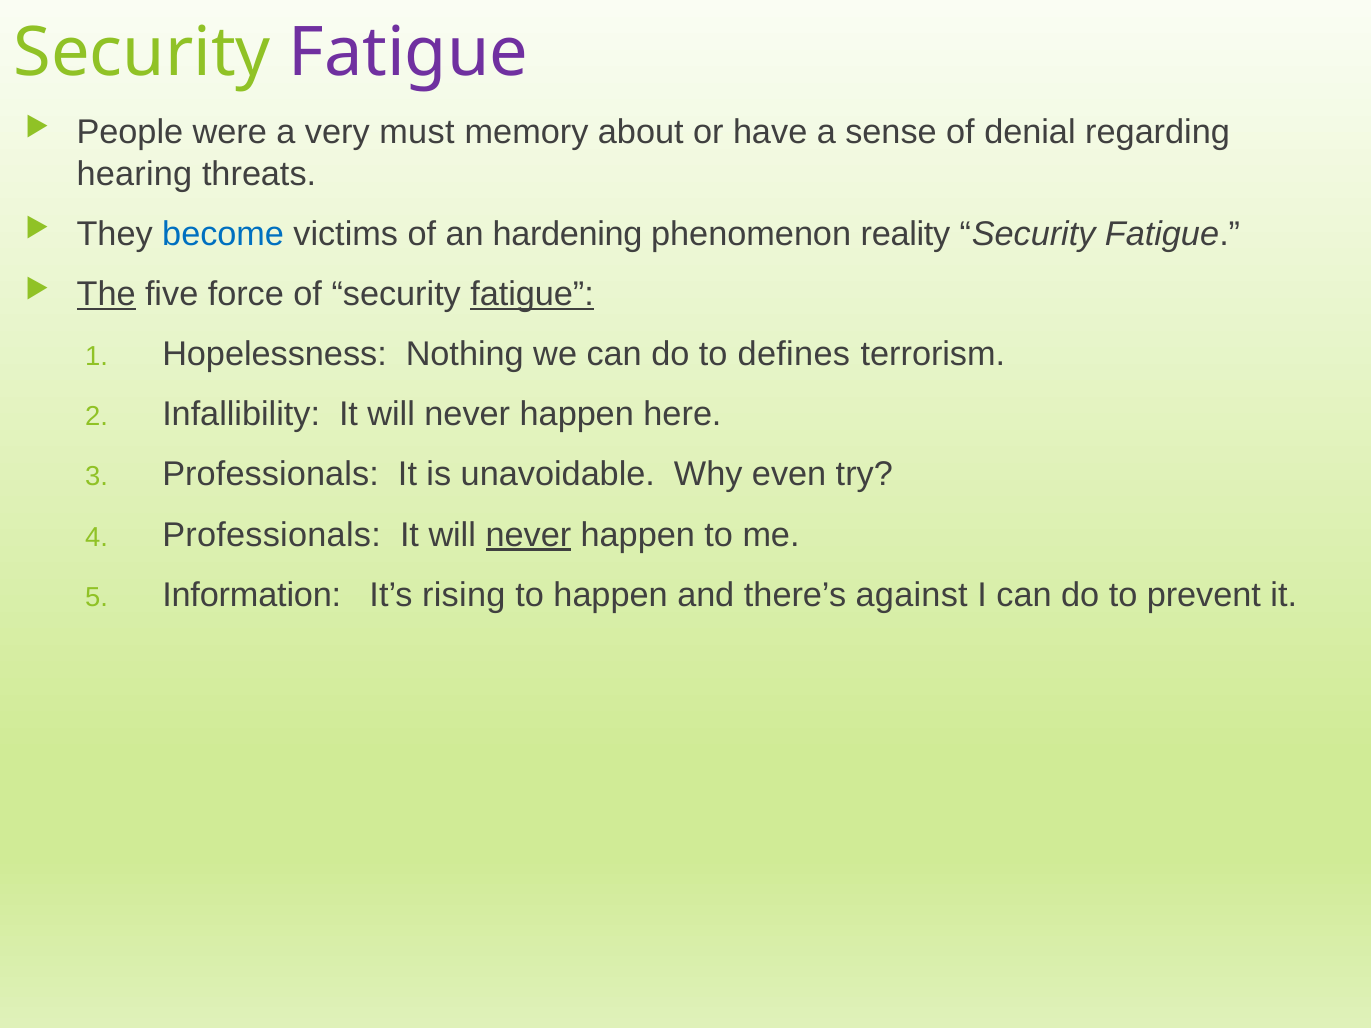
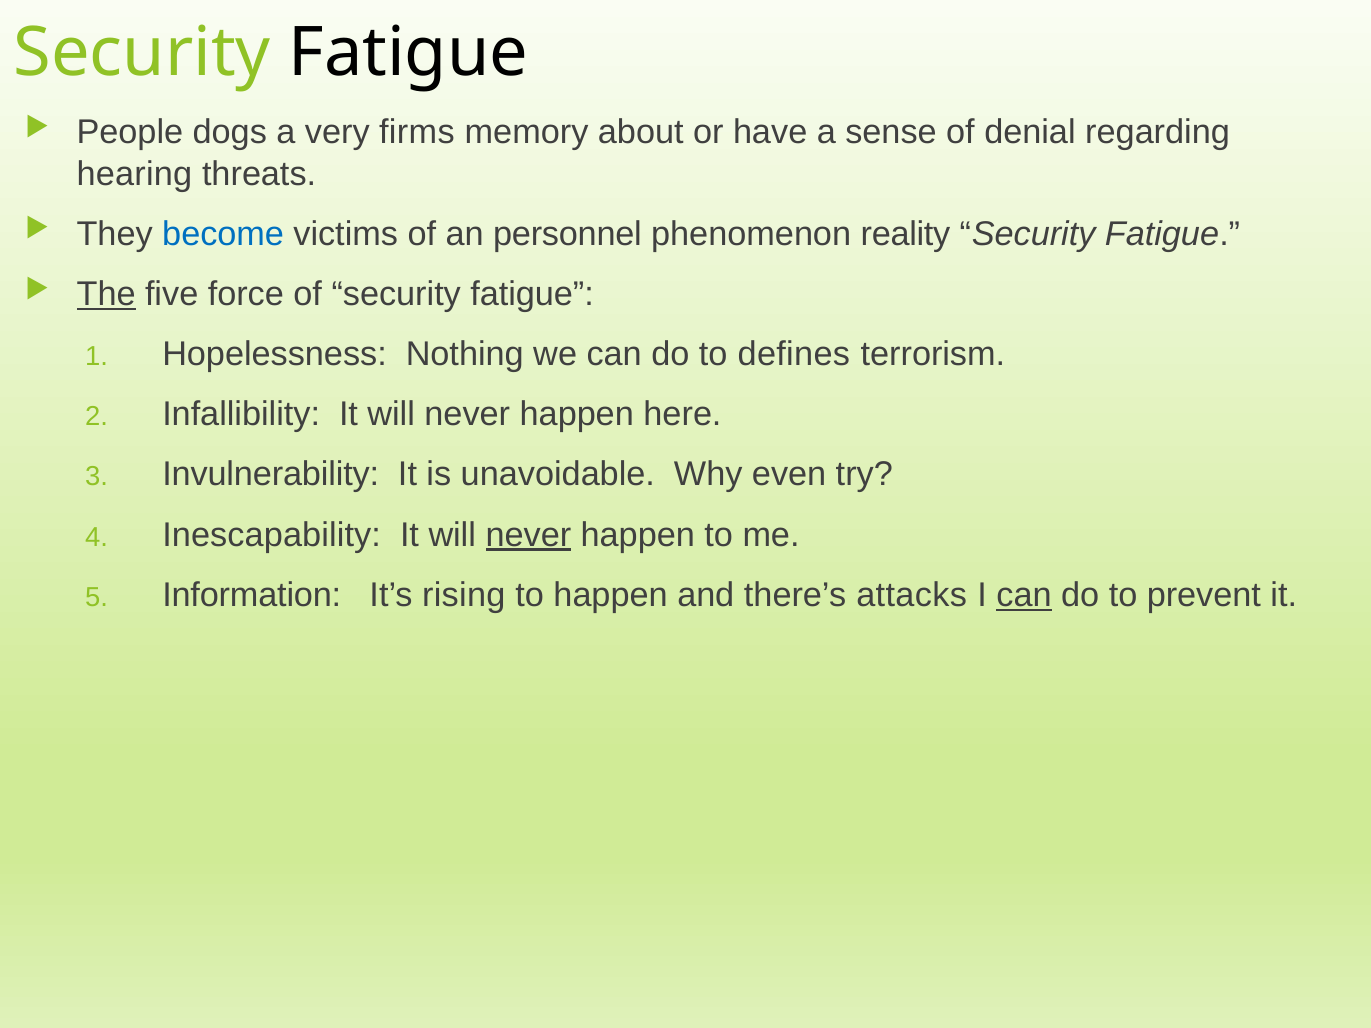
Fatigue at (408, 53) colour: purple -> black
were: were -> dogs
must: must -> firms
hardening: hardening -> personnel
fatigue at (532, 294) underline: present -> none
Professionals at (271, 475): Professionals -> Invulnerability
4 Professionals: Professionals -> Inescapability
against: against -> attacks
can at (1024, 595) underline: none -> present
